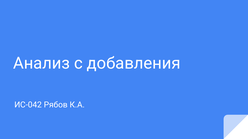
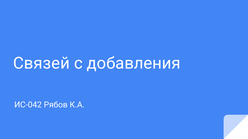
Анализ: Анализ -> Связей
